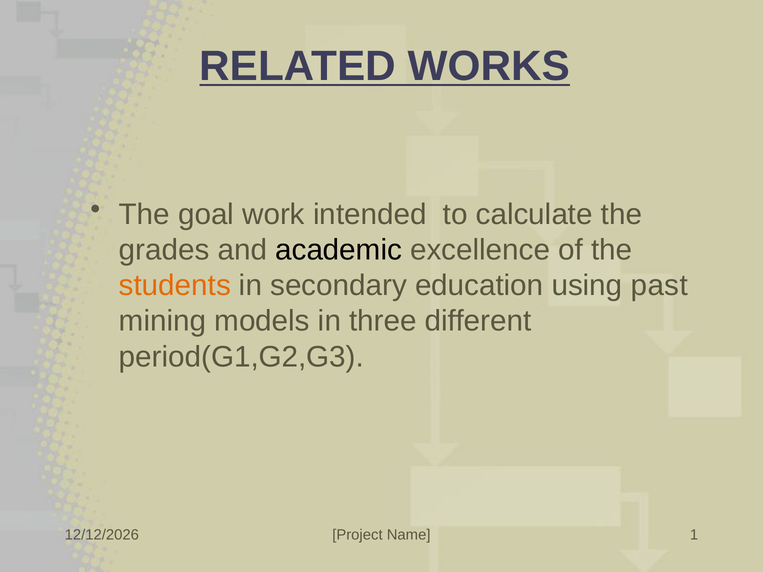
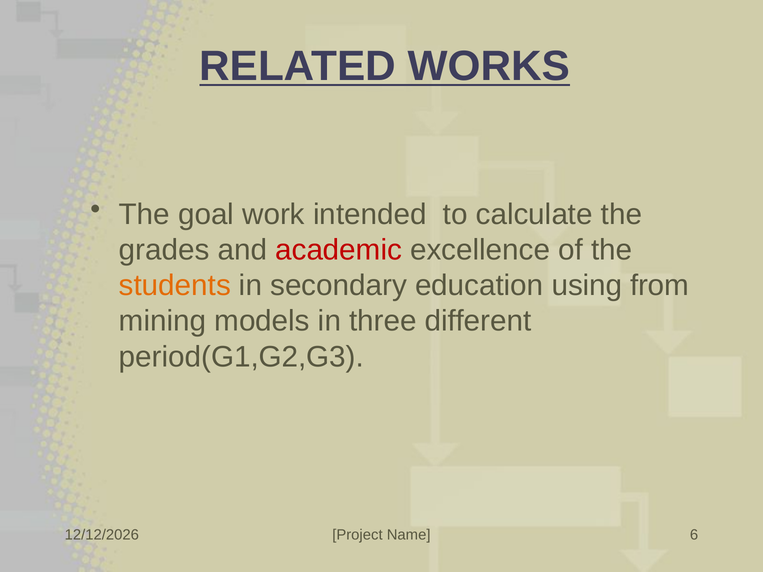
academic colour: black -> red
past: past -> from
1: 1 -> 6
